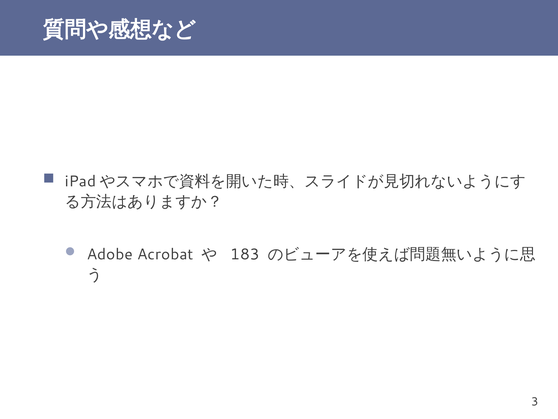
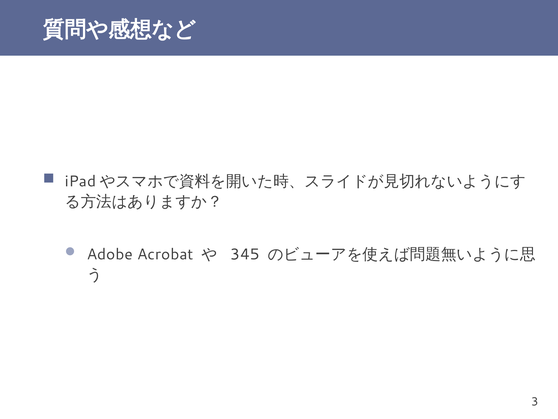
183: 183 -> 345
